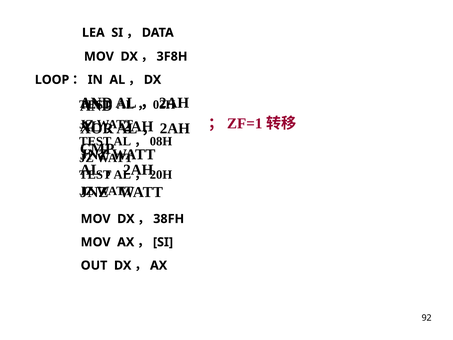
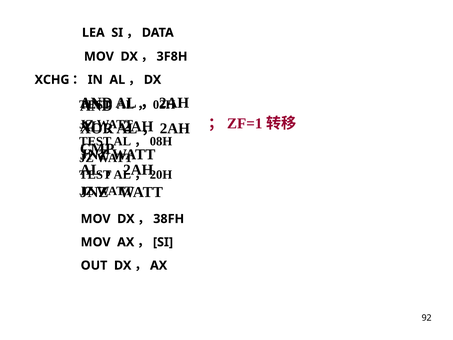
LOOP: LOOP -> XCHG
